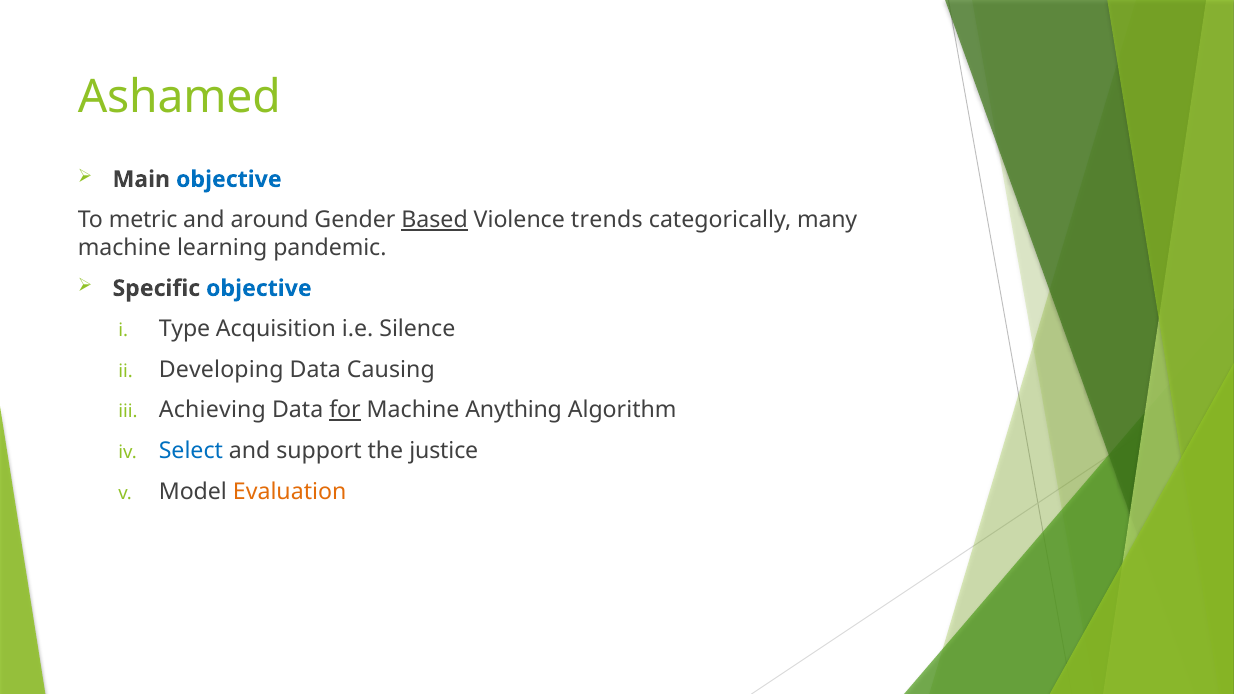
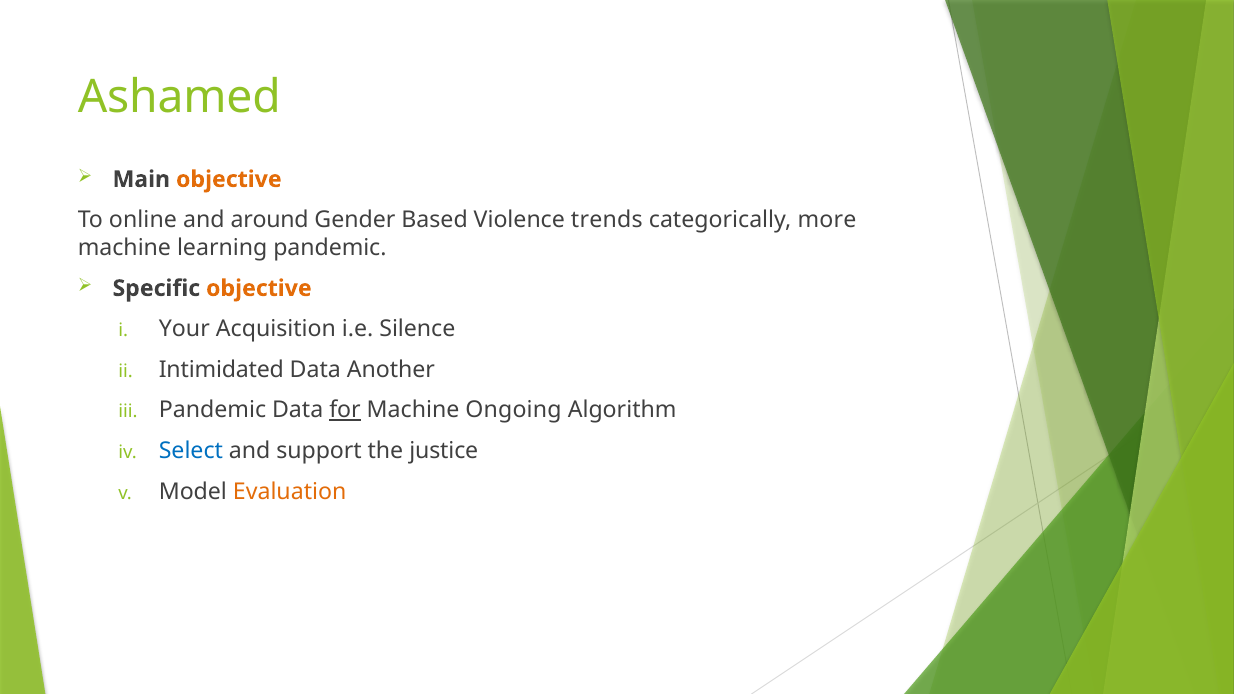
objective at (229, 179) colour: blue -> orange
metric: metric -> online
Based underline: present -> none
many: many -> more
objective at (259, 288) colour: blue -> orange
Type: Type -> Your
Developing: Developing -> Intimidated
Causing: Causing -> Another
Achieving at (212, 410): Achieving -> Pandemic
Anything: Anything -> Ongoing
